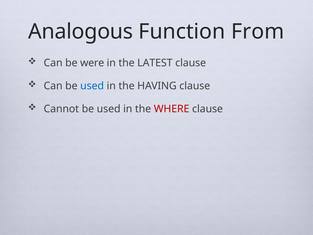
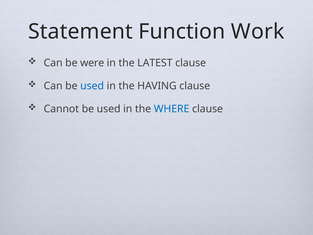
Analogous: Analogous -> Statement
From: From -> Work
WHERE colour: red -> blue
